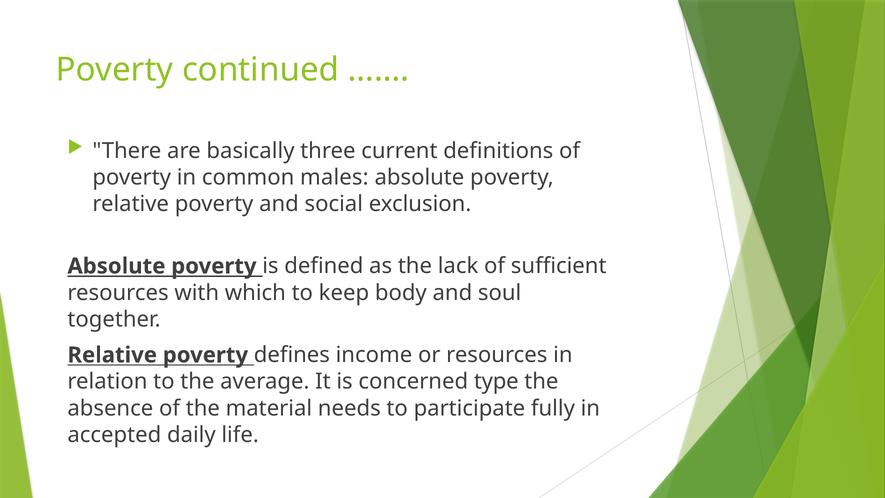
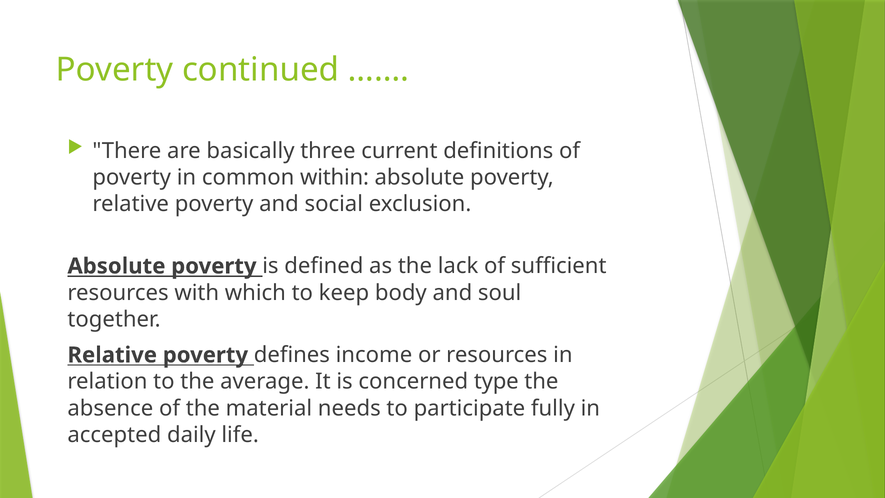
males: males -> within
